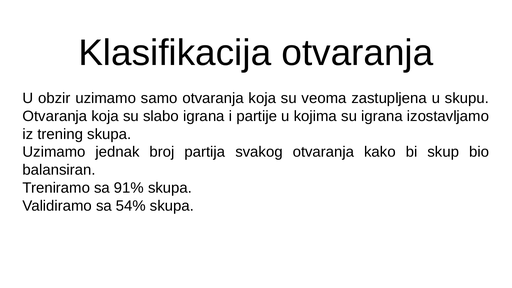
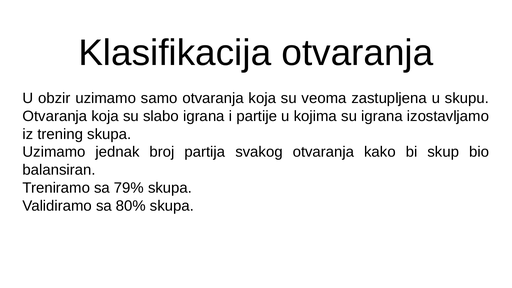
91%: 91% -> 79%
54%: 54% -> 80%
